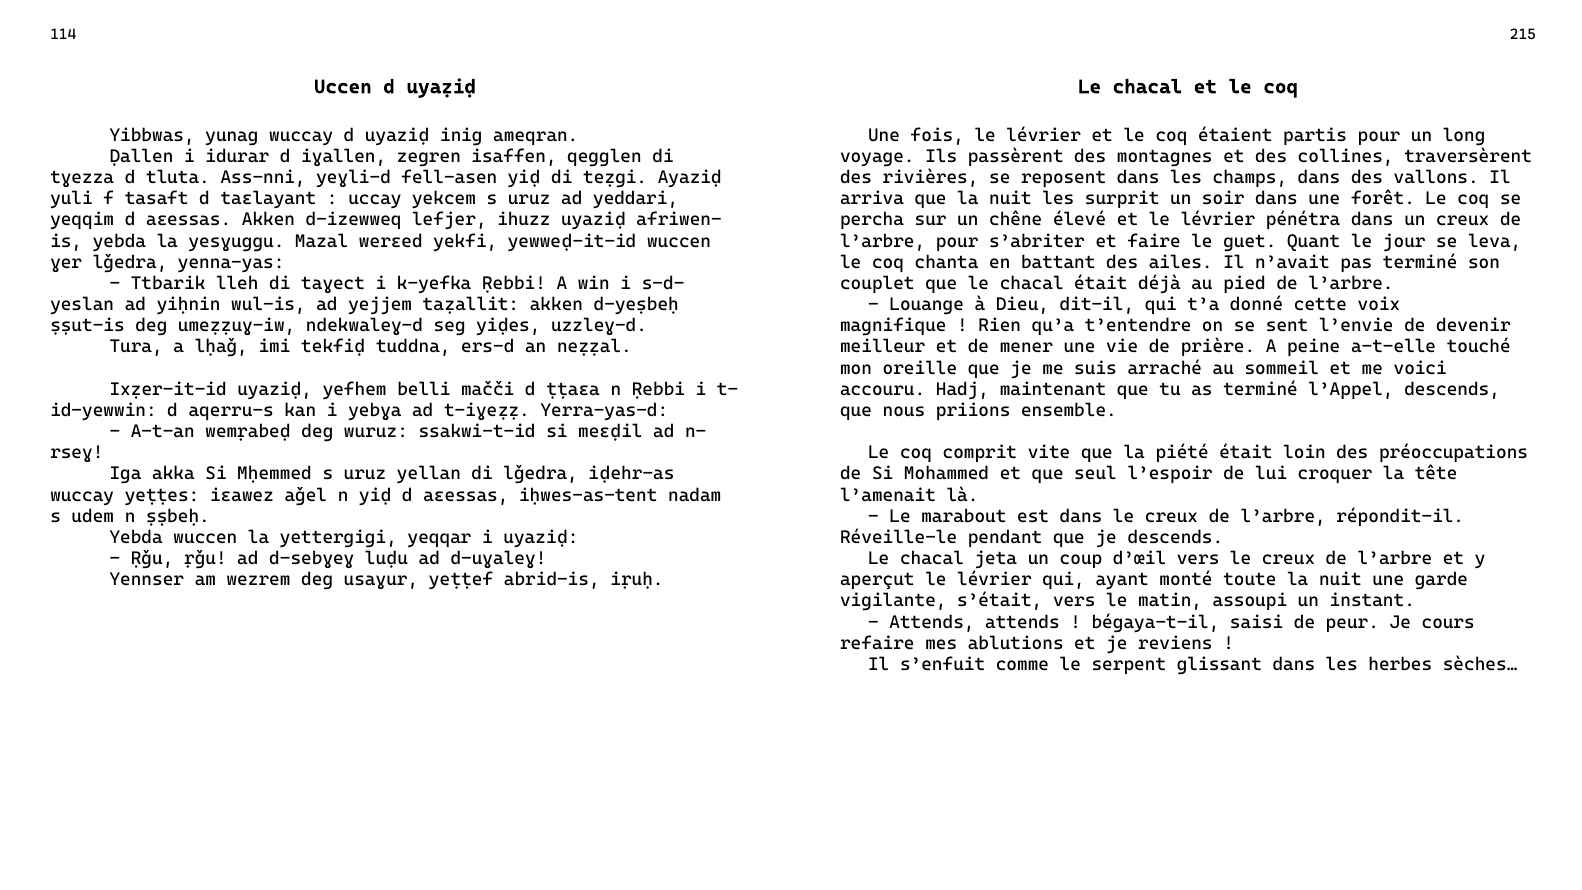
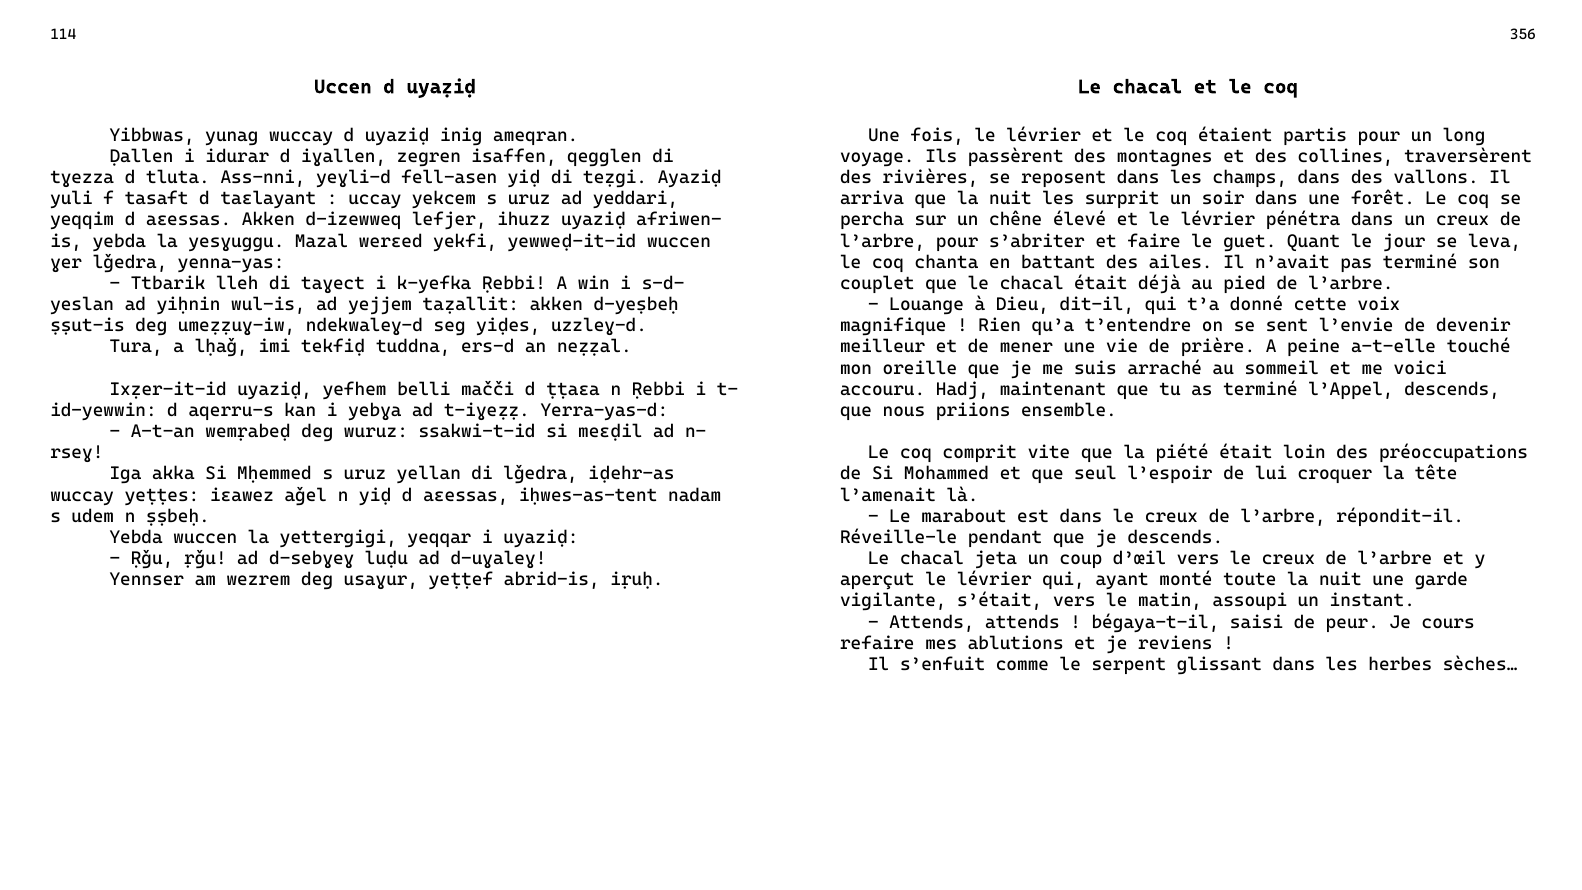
215: 215 -> 356
